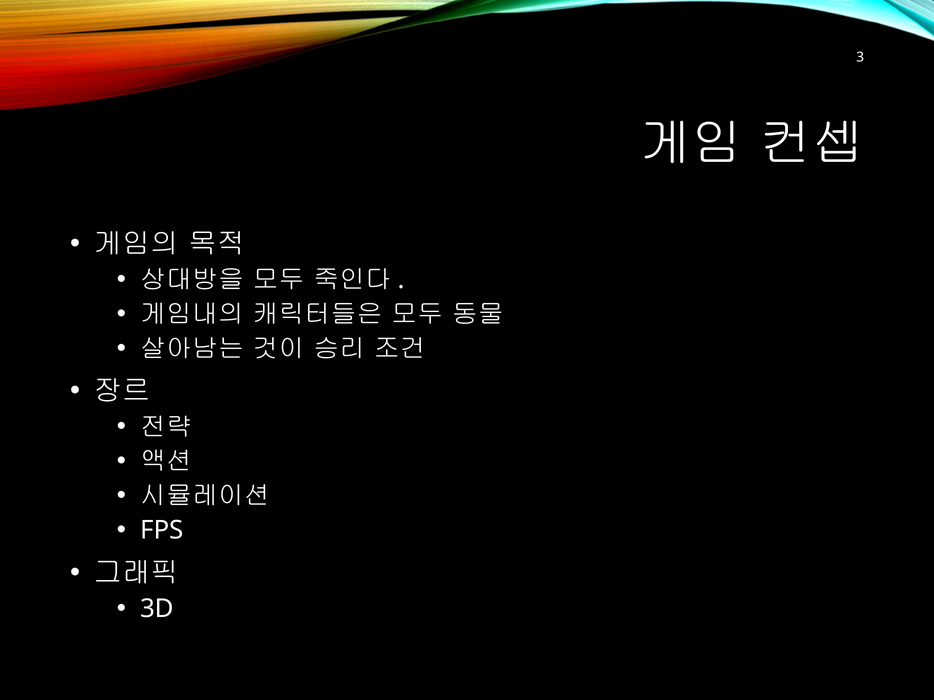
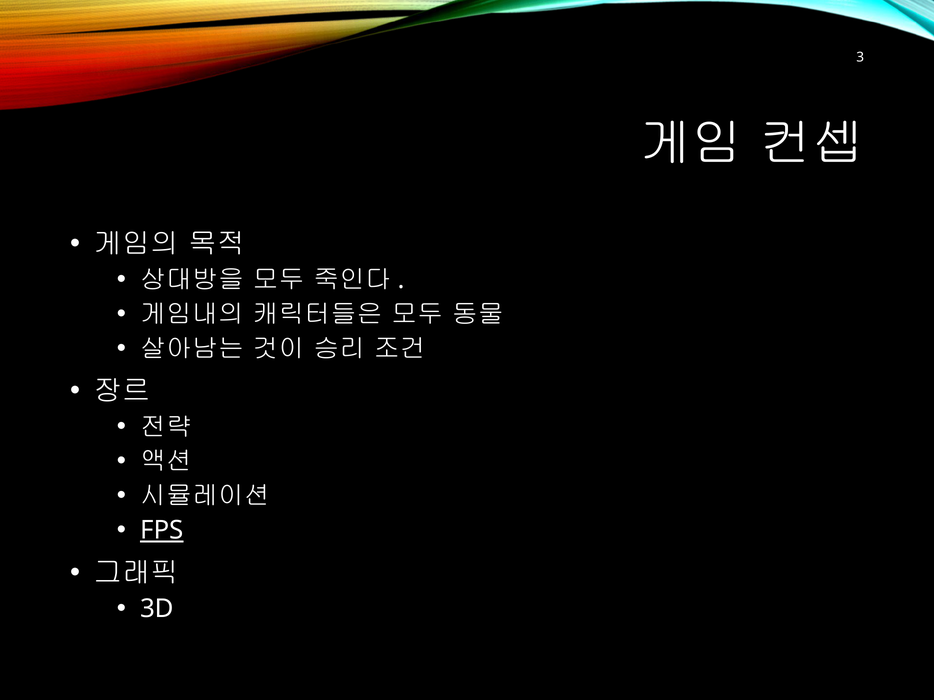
FPS underline: none -> present
